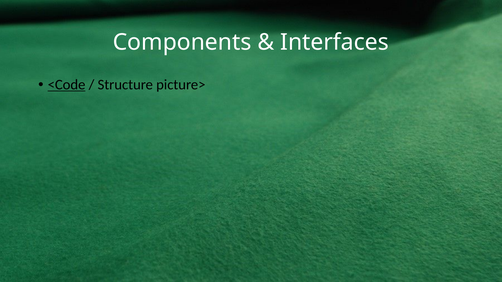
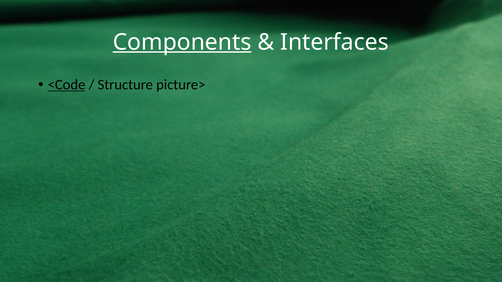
Components underline: none -> present
